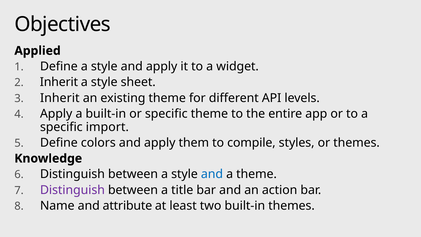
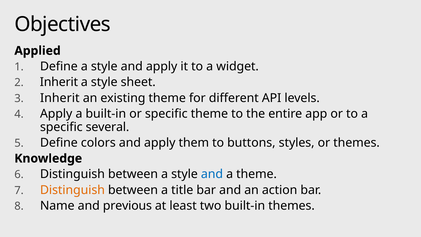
import: import -> several
compile: compile -> buttons
Distinguish at (72, 190) colour: purple -> orange
attribute: attribute -> previous
